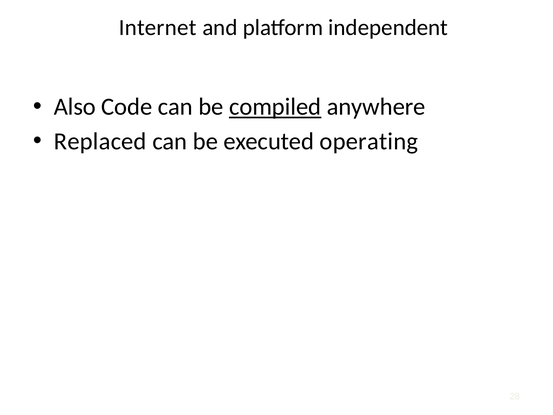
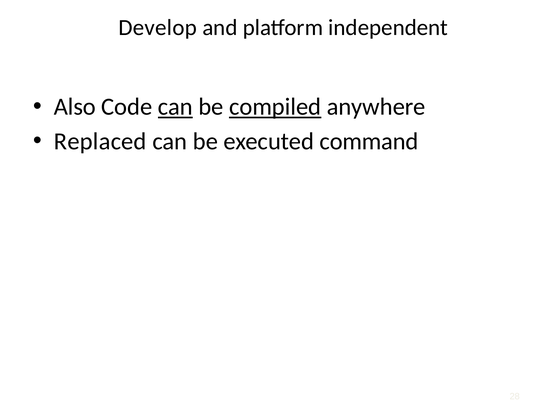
Internet: Internet -> Develop
can at (175, 107) underline: none -> present
operating: operating -> command
